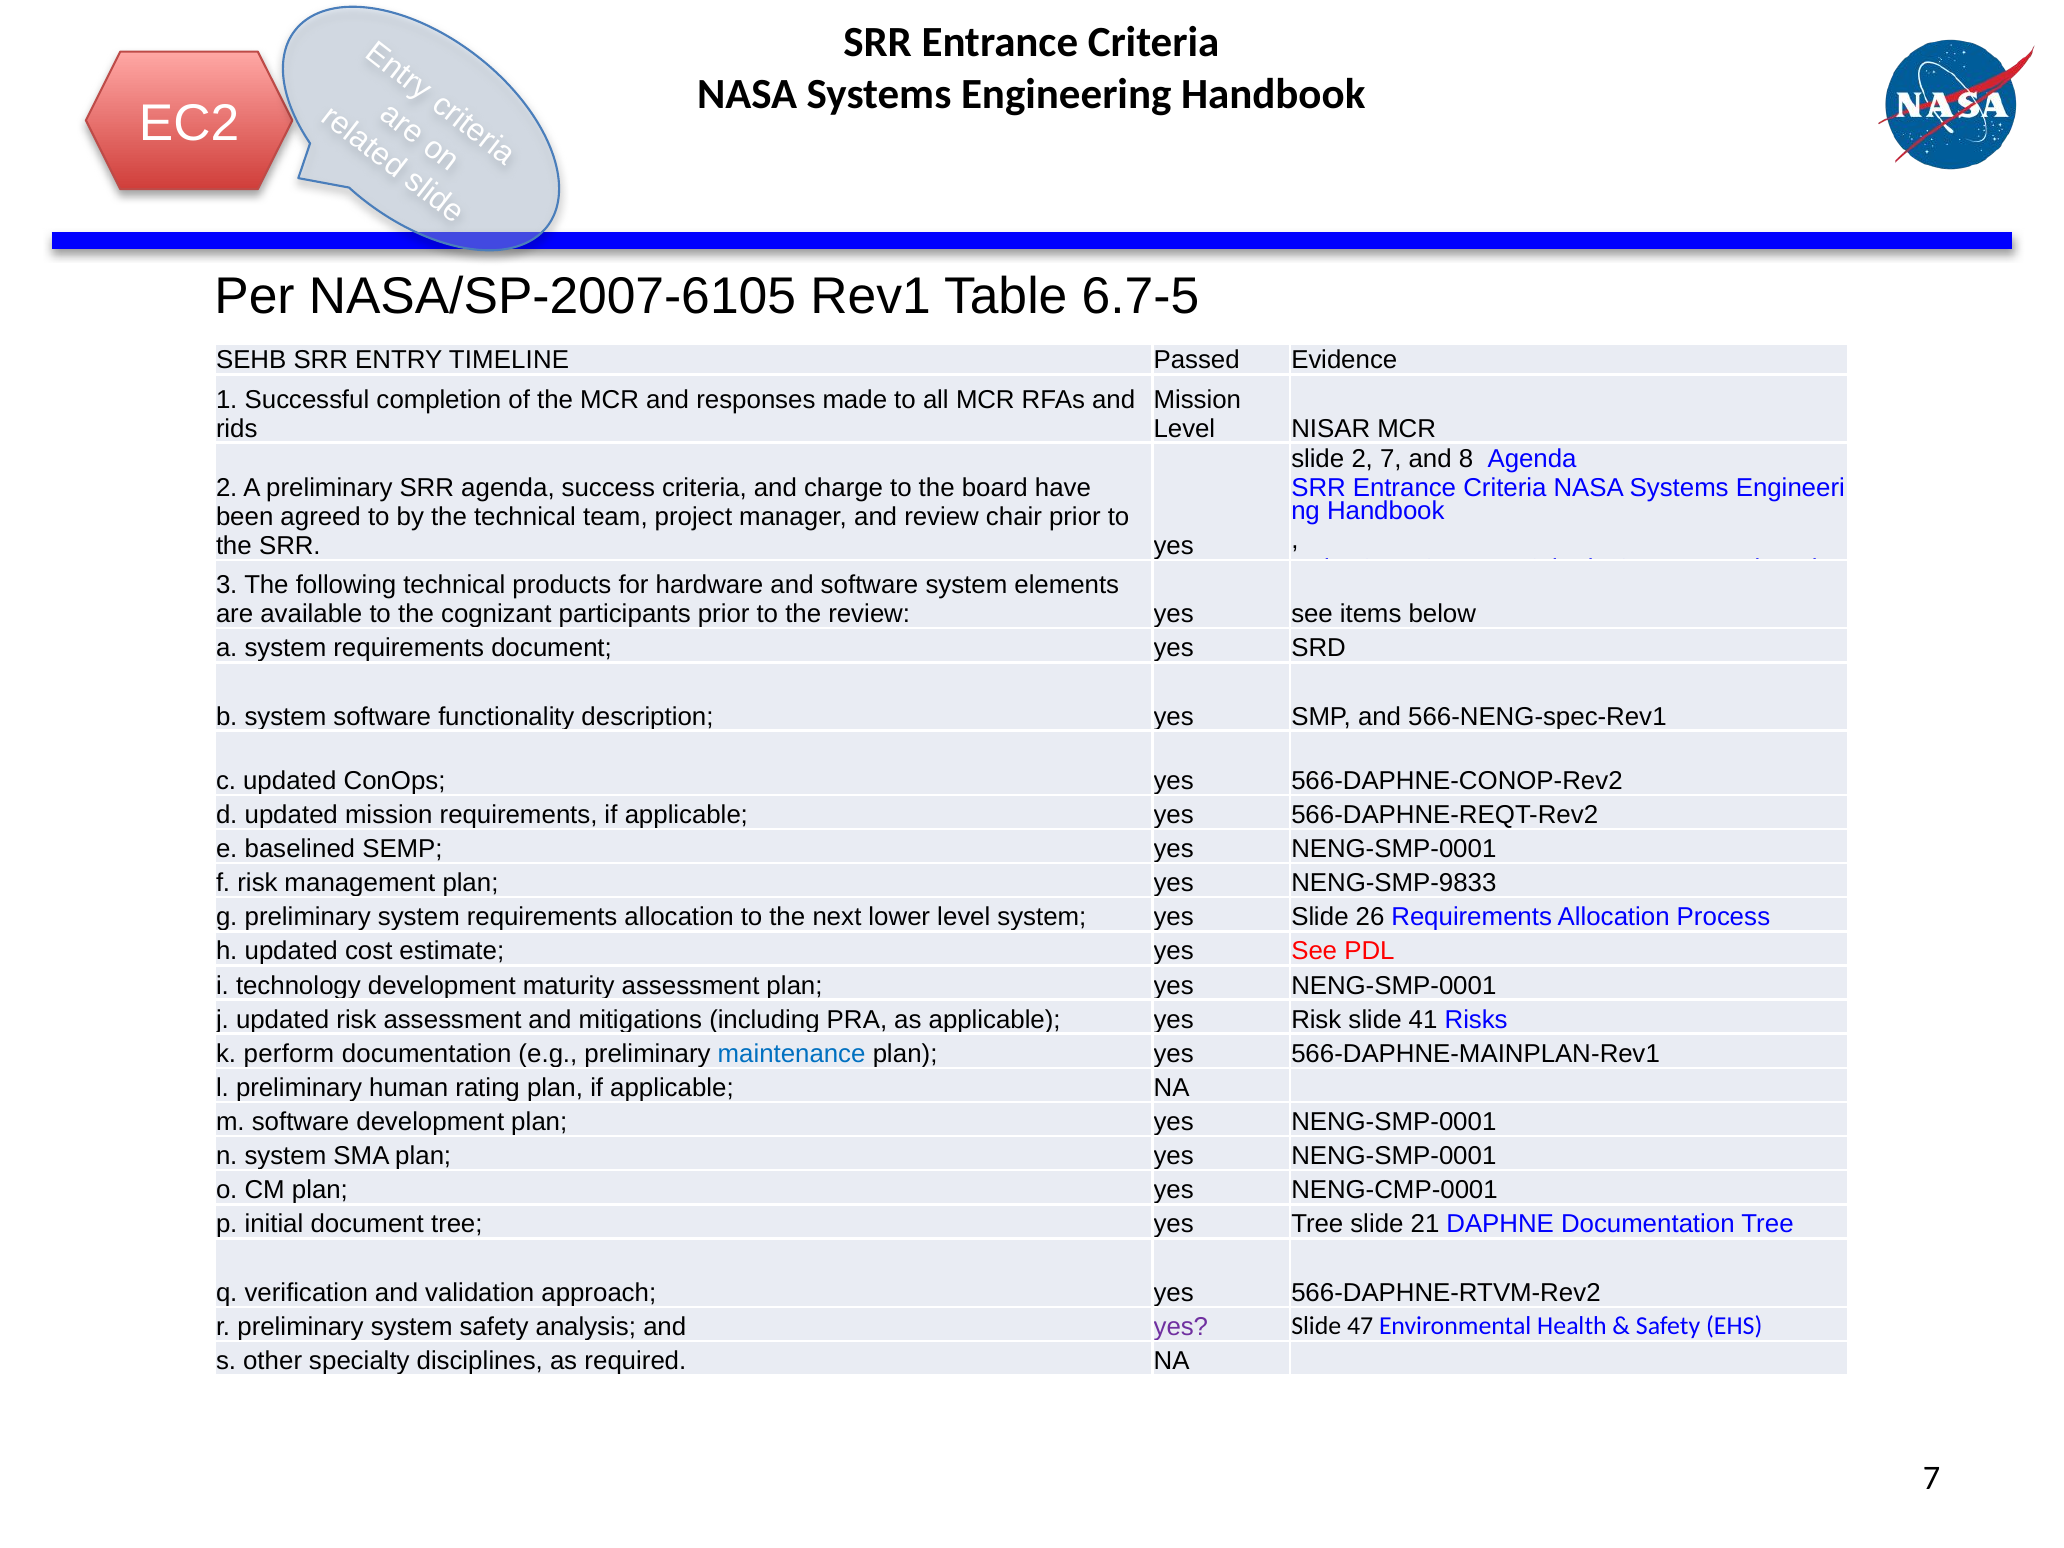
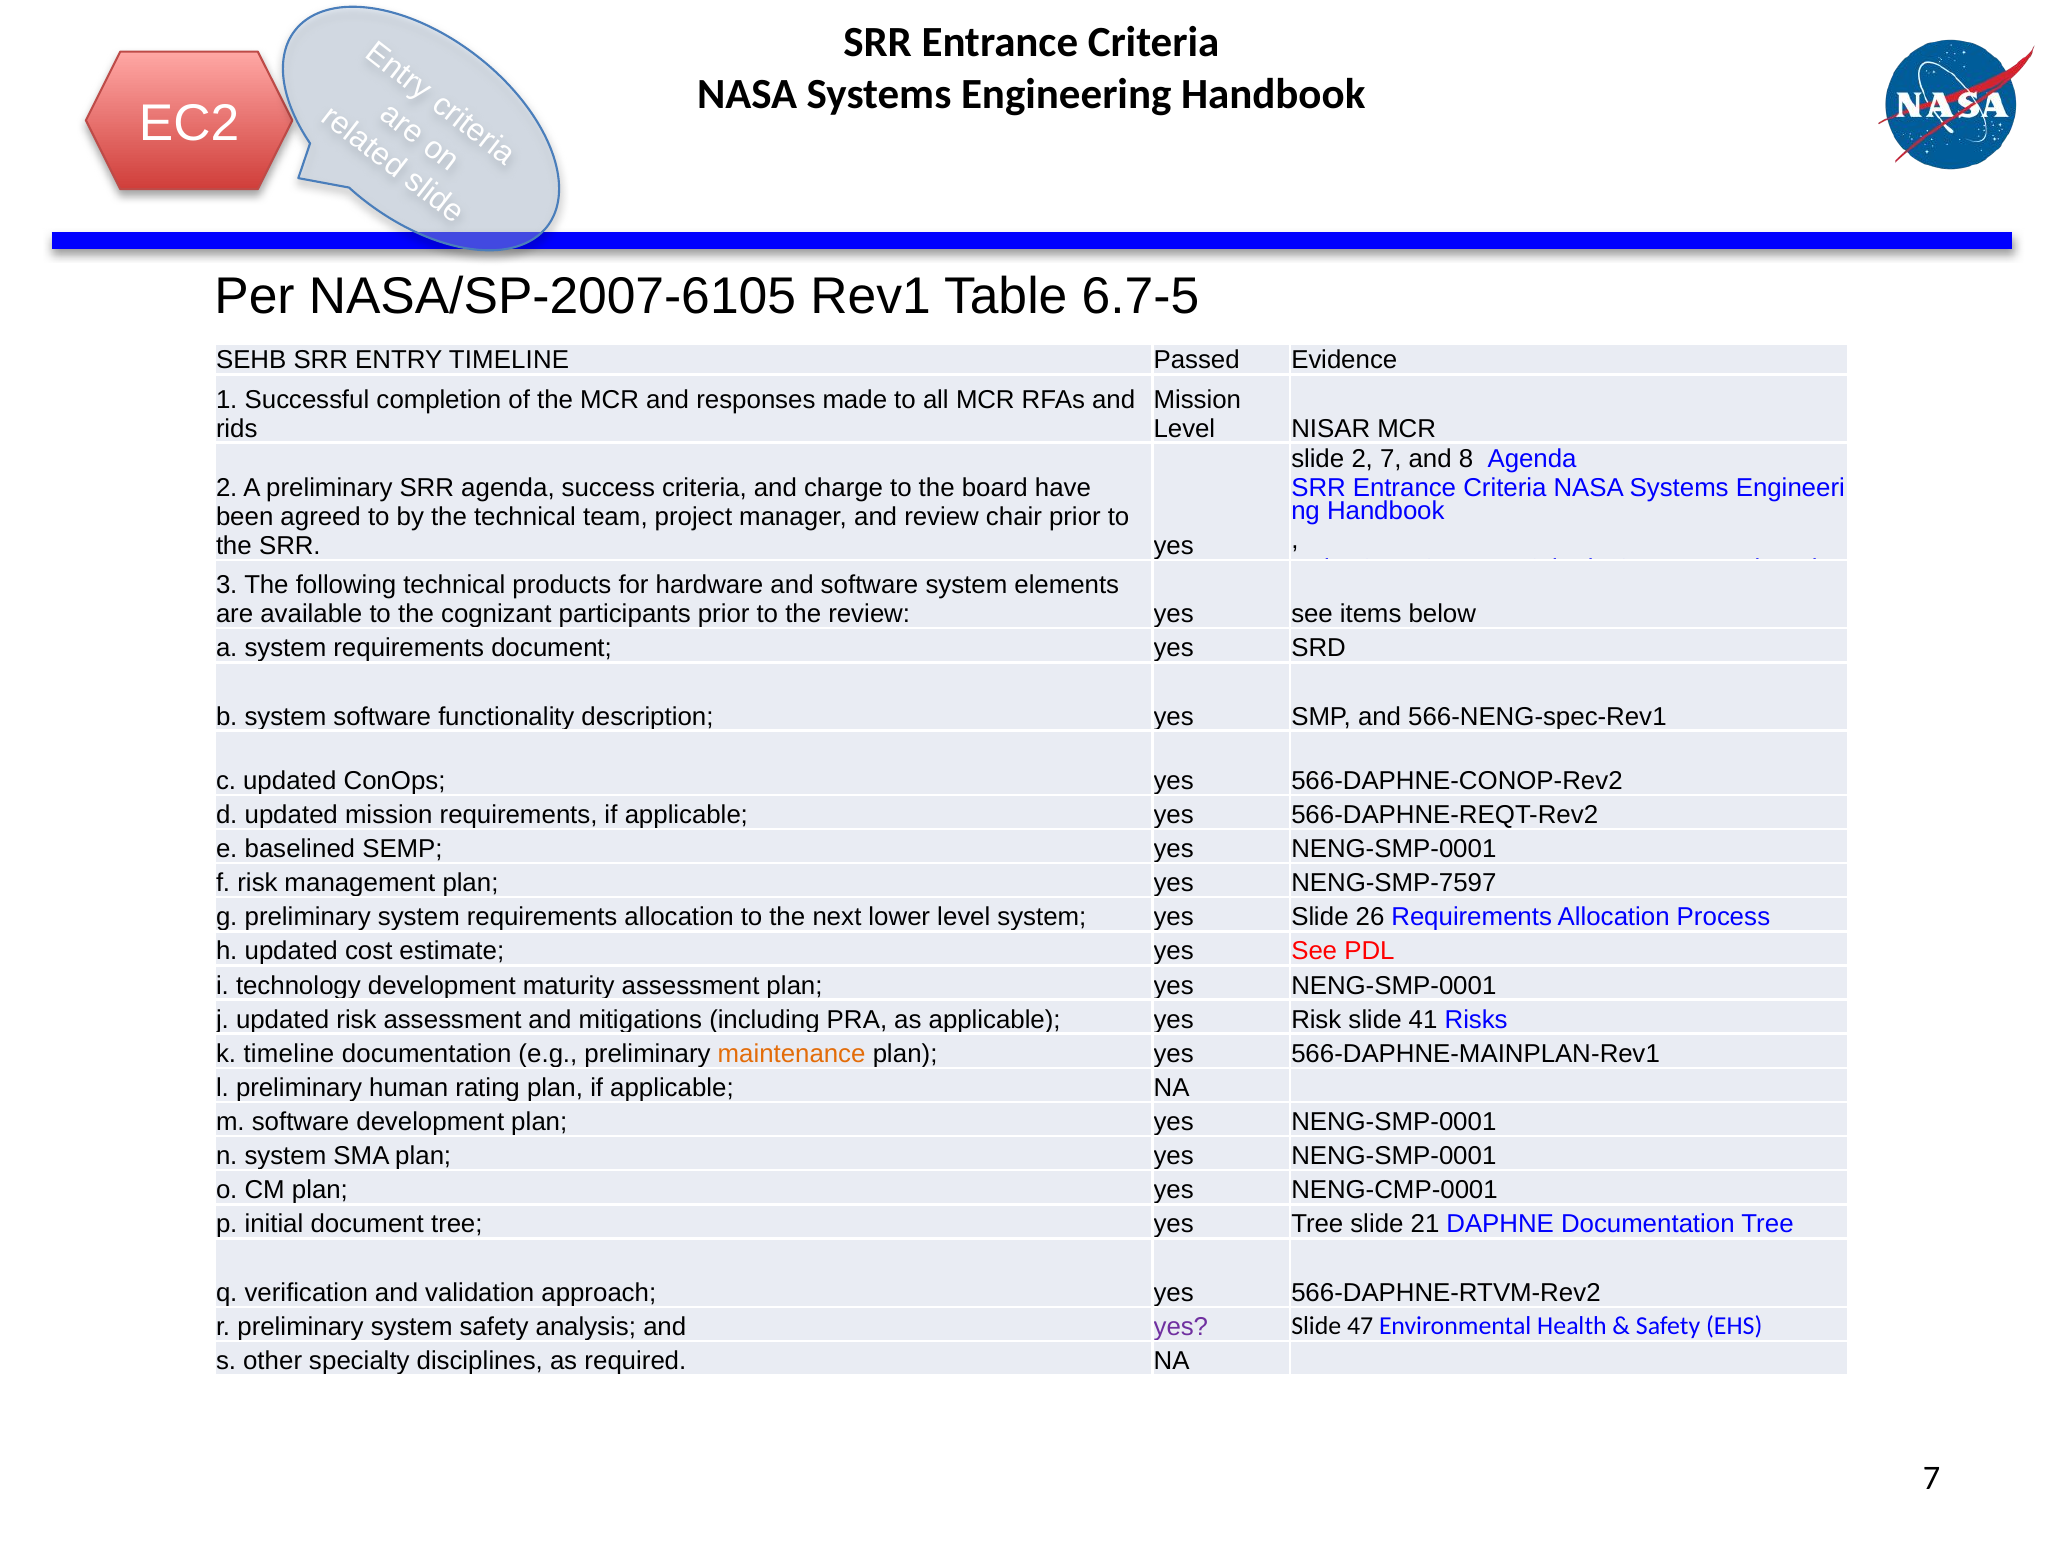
NENG-SMP-9833: NENG-SMP-9833 -> NENG-SMP-7597
k perform: perform -> timeline
maintenance colour: blue -> orange
